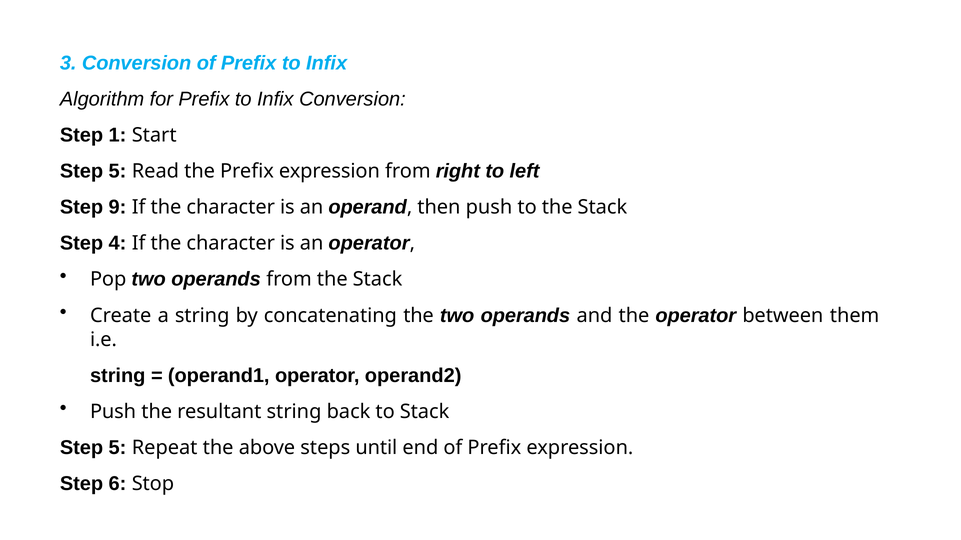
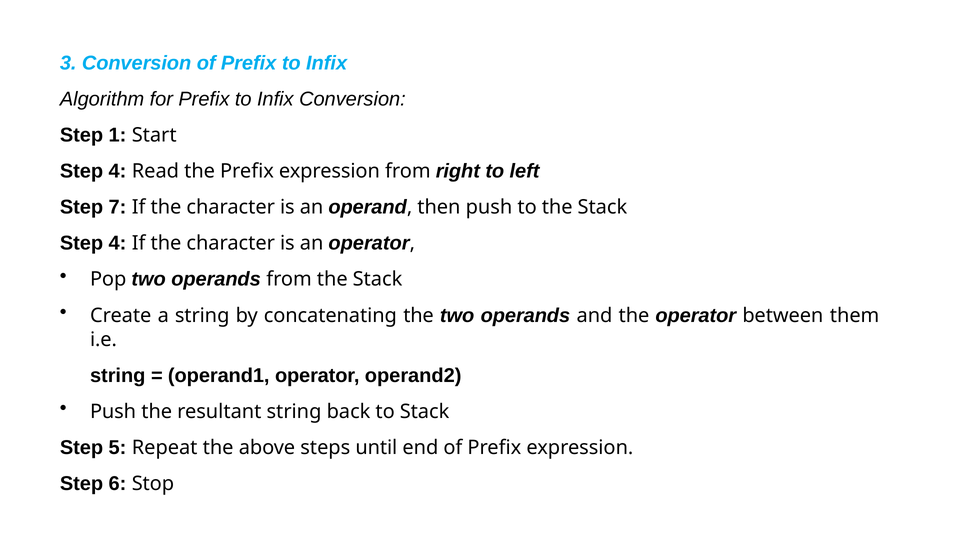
5 at (117, 171): 5 -> 4
9: 9 -> 7
